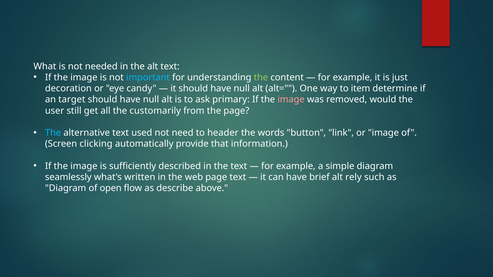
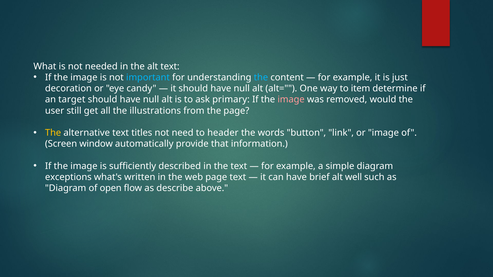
the at (261, 77) colour: light green -> light blue
customarily: customarily -> illustrations
The at (53, 133) colour: light blue -> yellow
used: used -> titles
clicking: clicking -> window
seamlessly: seamlessly -> exceptions
rely: rely -> well
